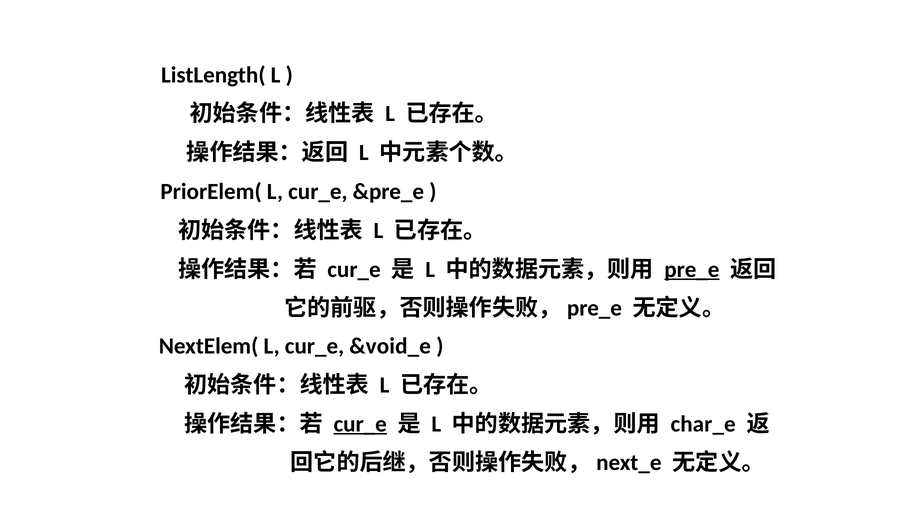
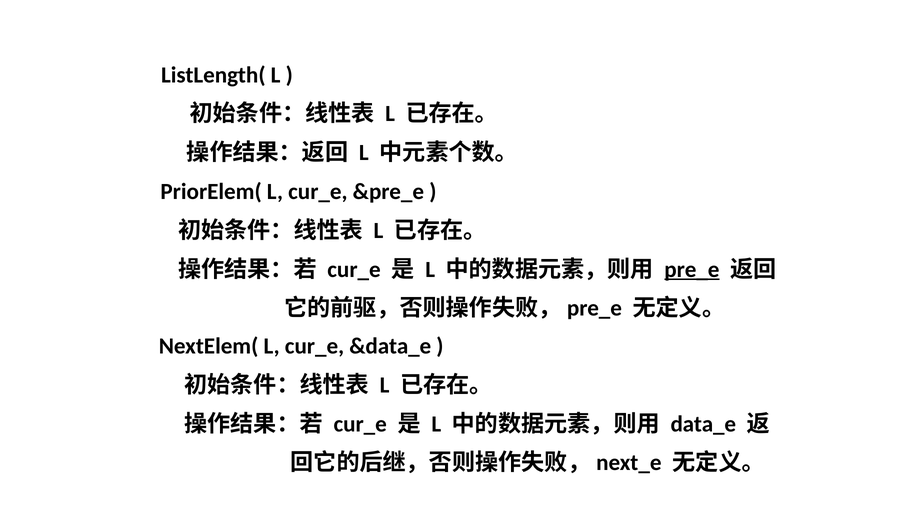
&void_e: &void_e -> &data_e
cur_e at (360, 424) underline: present -> none
char_e: char_e -> data_e
